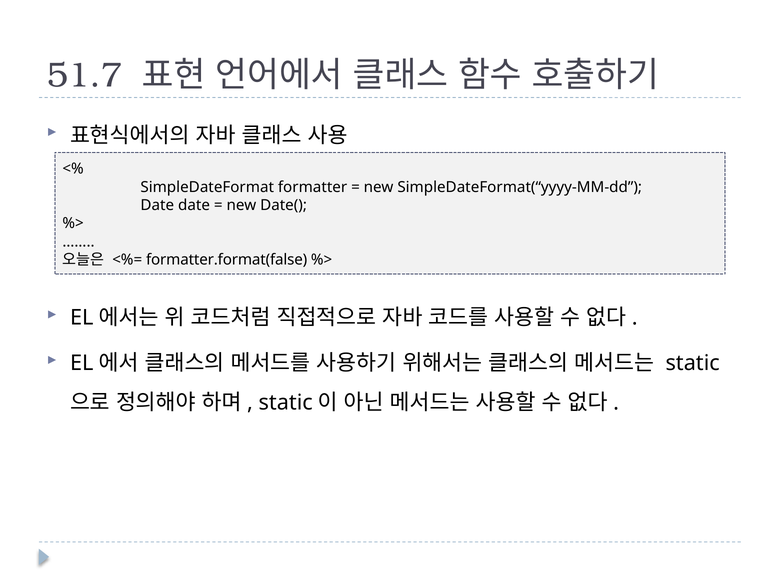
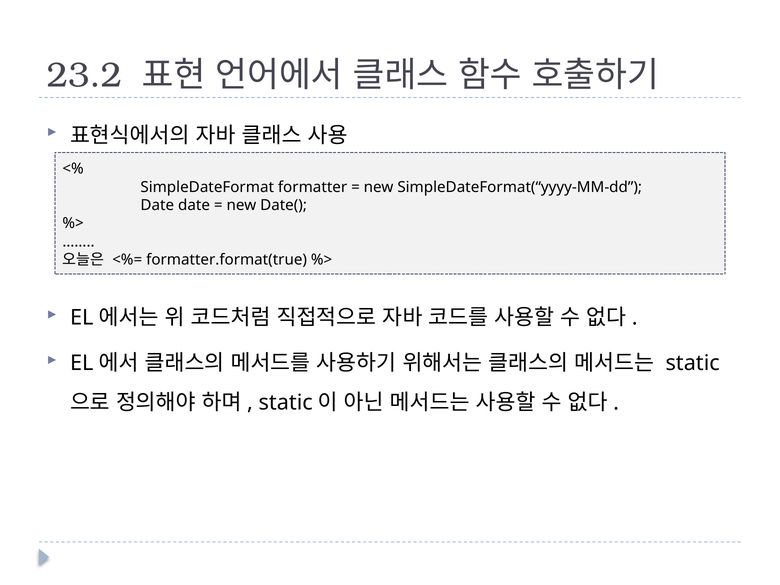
51.7: 51.7 -> 23.2
formatter.format(false: formatter.format(false -> formatter.format(true
